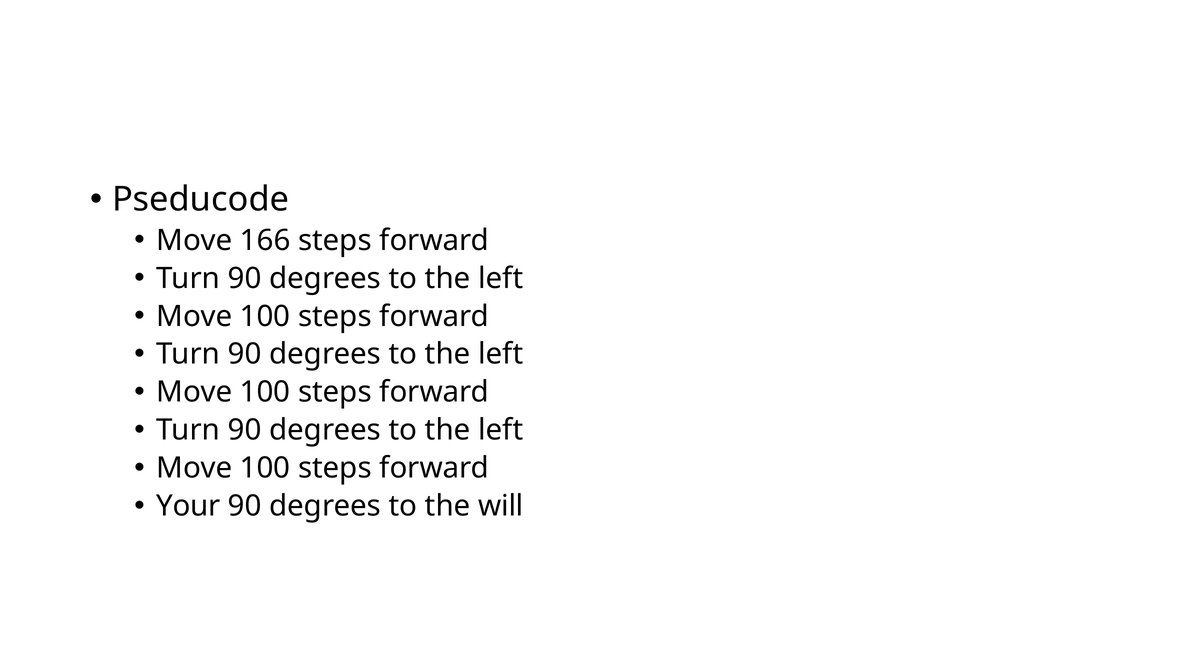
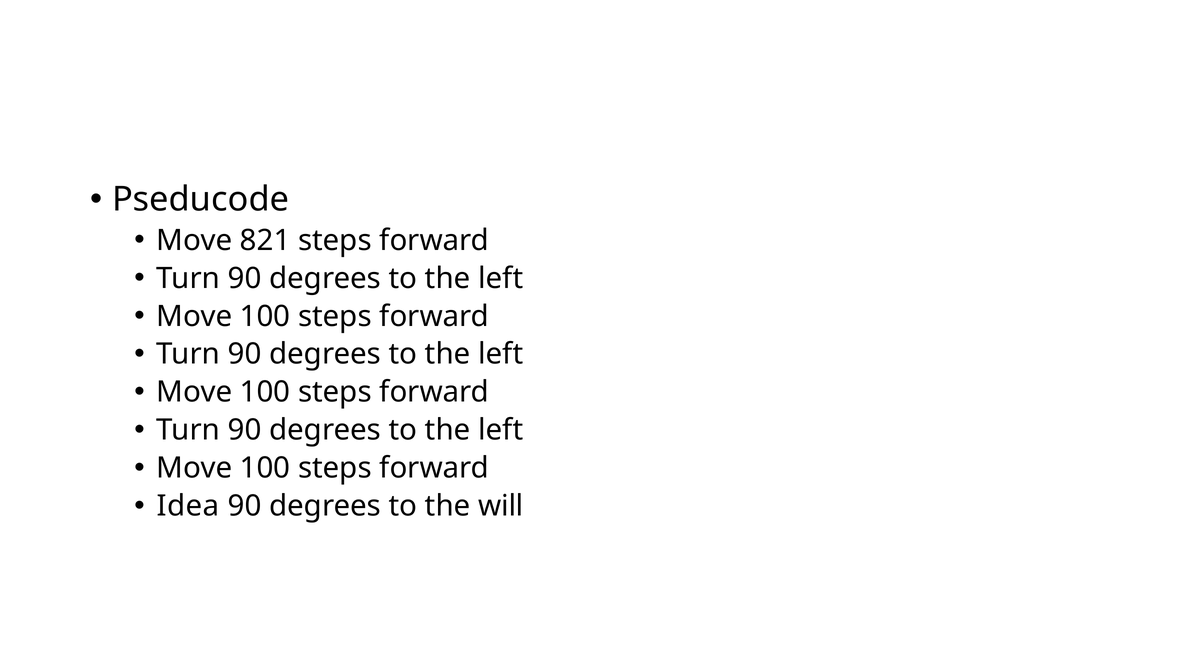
166: 166 -> 821
Your: Your -> Idea
